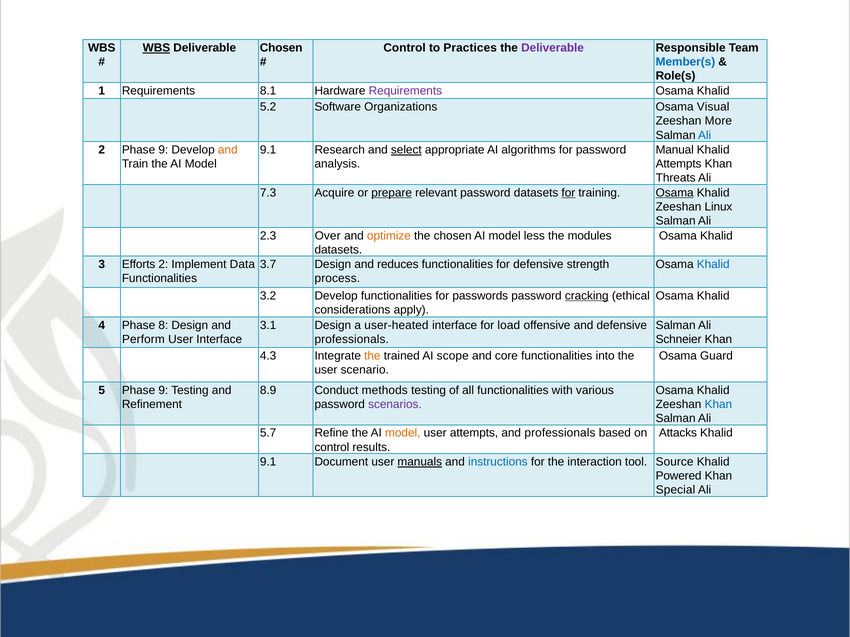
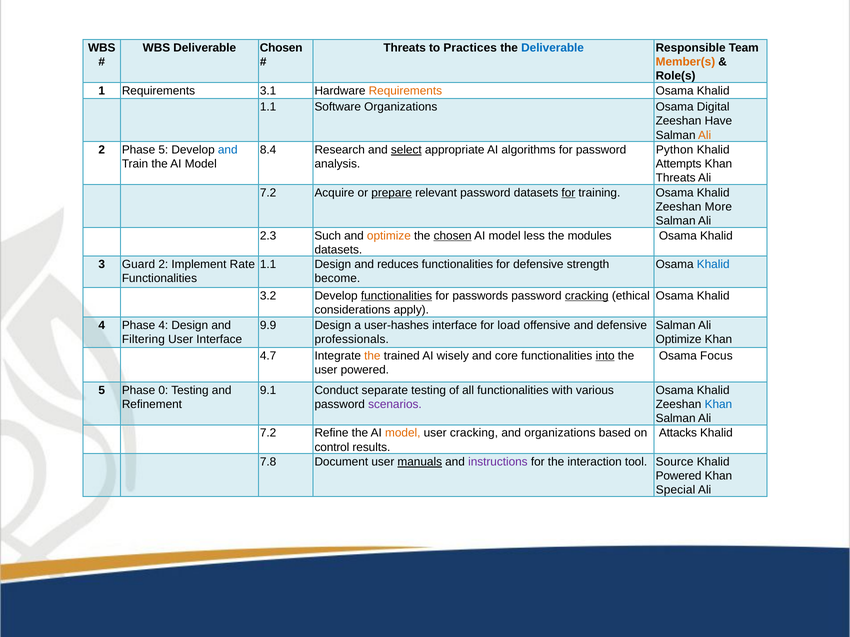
WBS at (156, 48) underline: present -> none
Control at (405, 48): Control -> Threats
Deliverable at (553, 48) colour: purple -> blue
Member(s colour: blue -> orange
8.1: 8.1 -> 3.1
Requirements at (405, 91) colour: purple -> orange
5.2 at (268, 107): 5.2 -> 1.1
Visual: Visual -> Digital
More: More -> Have
Ali at (705, 135) colour: blue -> orange
2 Phase 9: 9 -> 5
and at (228, 150) colour: orange -> blue
9.1 at (268, 150): 9.1 -> 8.4
Manual: Manual -> Python
7.3 at (268, 193): 7.3 -> 7.2
Osama at (675, 193) underline: present -> none
Linux: Linux -> More
Over: Over -> Such
chosen at (453, 236) underline: none -> present
Efforts: Efforts -> Guard
Data: Data -> Rate
3.7 at (268, 265): 3.7 -> 1.1
process: process -> become
functionalities at (397, 296) underline: none -> present
Phase 8: 8 -> 4
3.1: 3.1 -> 9.9
user-heated: user-heated -> user-hashes
Perform: Perform -> Filtering
Schneier at (679, 340): Schneier -> Optimize
4.3: 4.3 -> 4.7
scope: scope -> wisely
into underline: none -> present
Guard: Guard -> Focus
user scenario: scenario -> powered
5 Phase 9: 9 -> 0
8.9: 8.9 -> 9.1
methods: methods -> separate
5.7 at (268, 433): 5.7 -> 7.2
user attempts: attempts -> cracking
and professionals: professionals -> organizations
9.1 at (268, 462): 9.1 -> 7.8
instructions colour: blue -> purple
